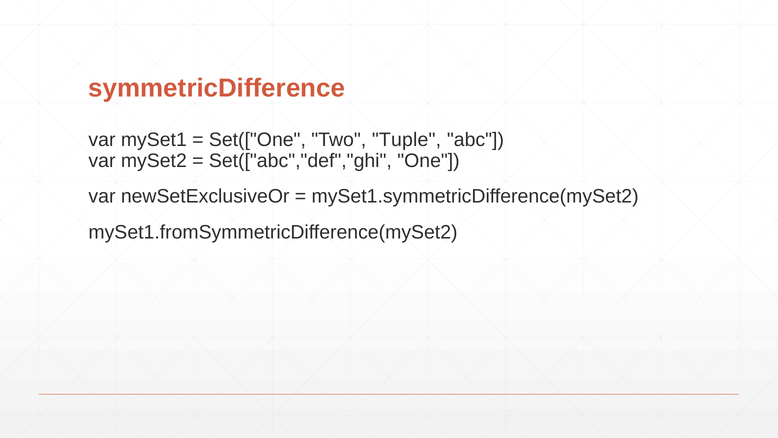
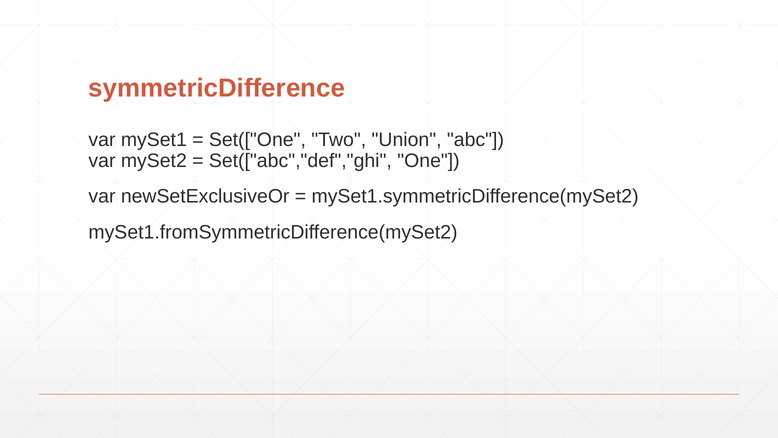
Tuple: Tuple -> Union
